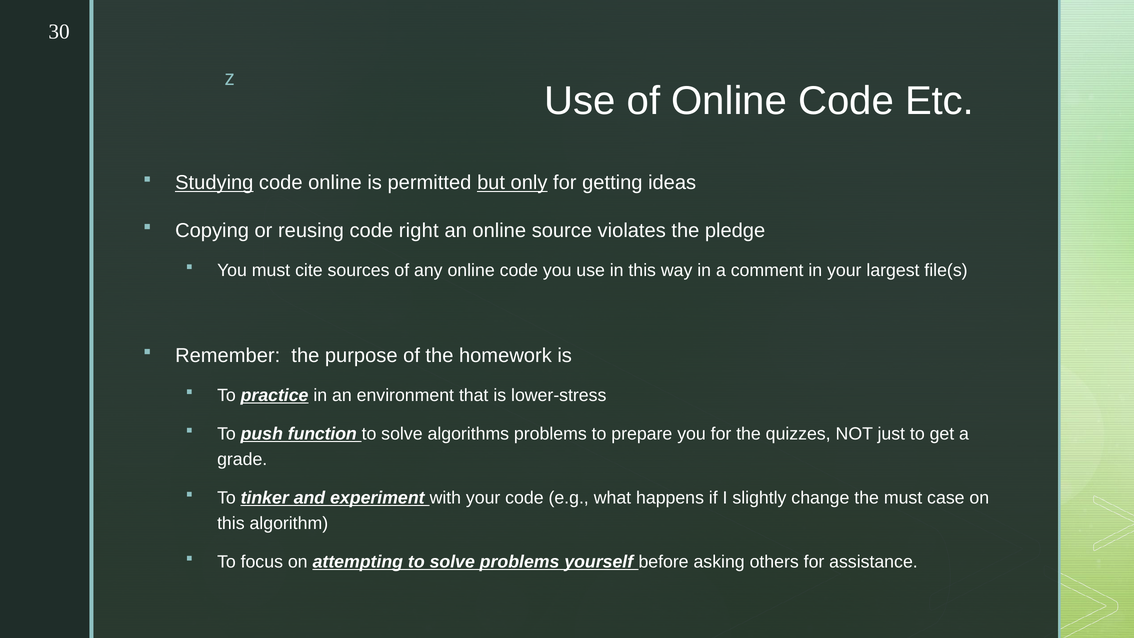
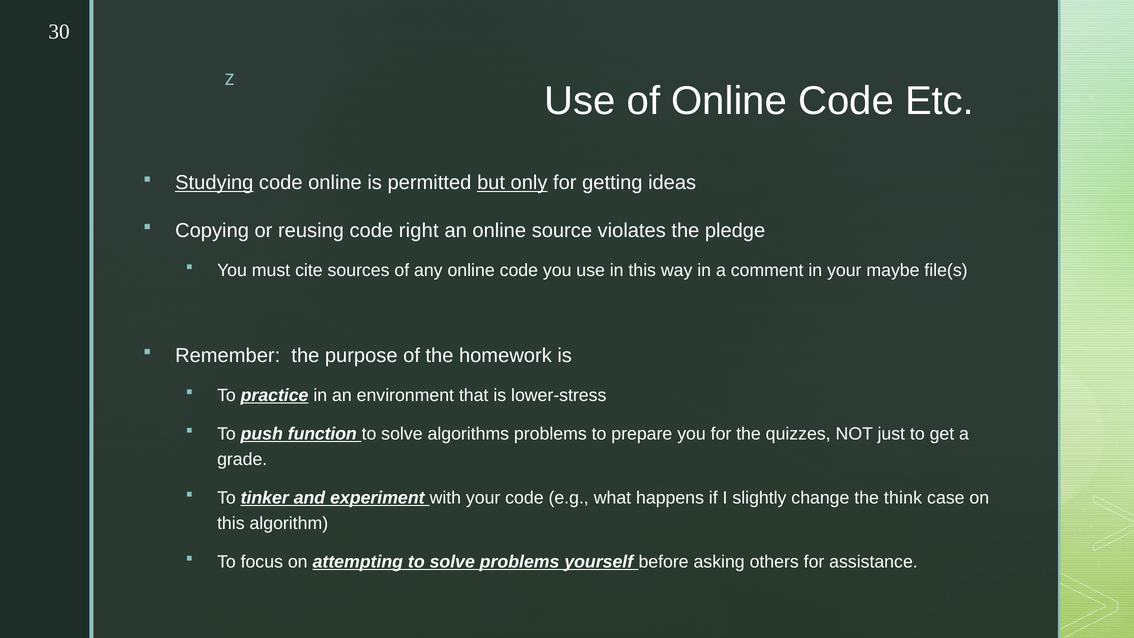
largest: largest -> maybe
the must: must -> think
